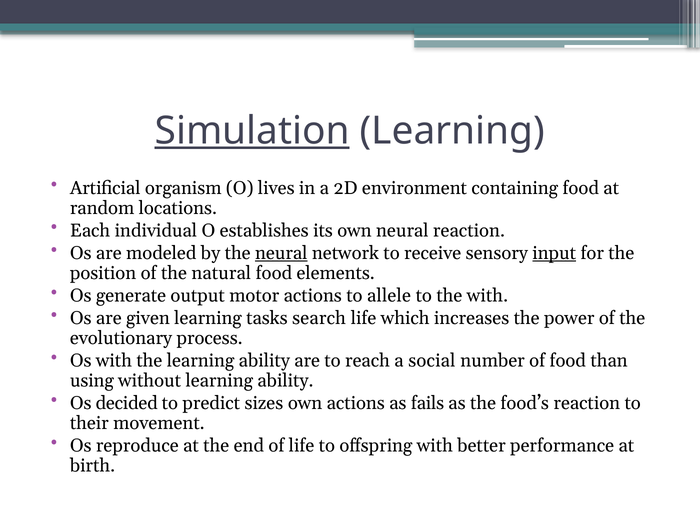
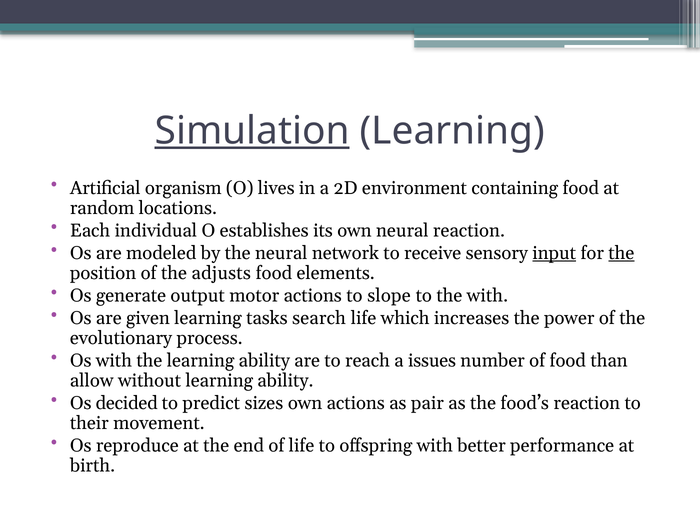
neural at (281, 253) underline: present -> none
the at (621, 253) underline: none -> present
natural: natural -> adjusts
allele: allele -> slope
social: social -> issues
using: using -> allow
fails: fails -> pair
